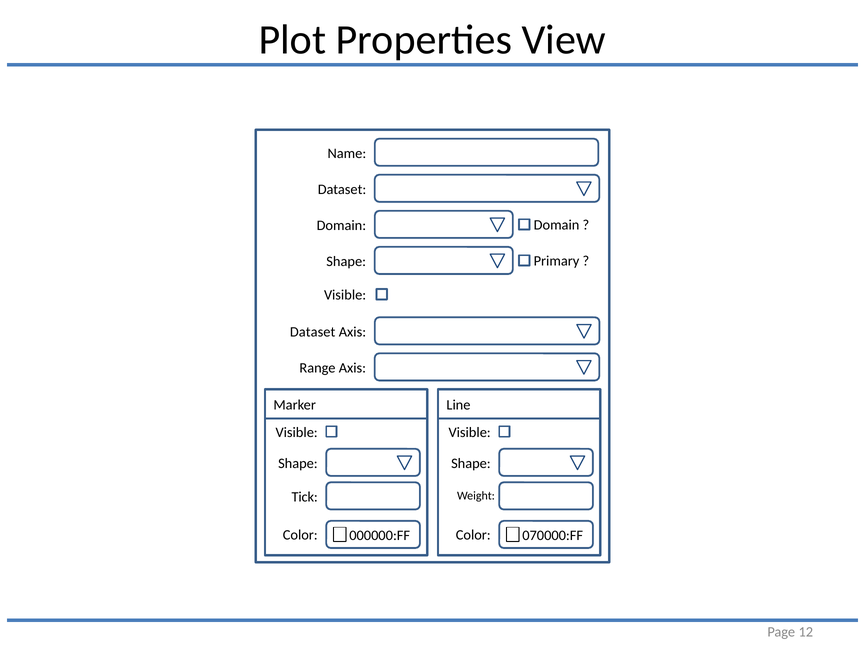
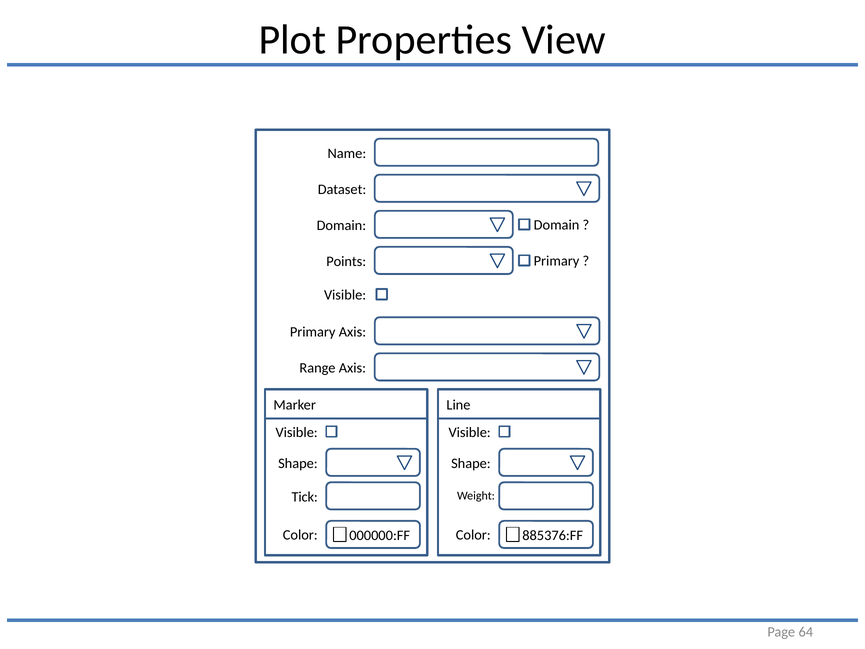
Shape at (346, 262): Shape -> Points
Dataset at (313, 332): Dataset -> Primary
070000:FF: 070000:FF -> 885376:FF
12: 12 -> 64
